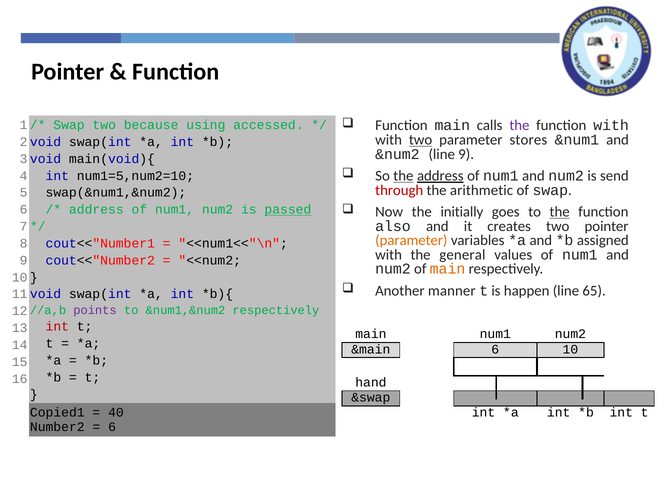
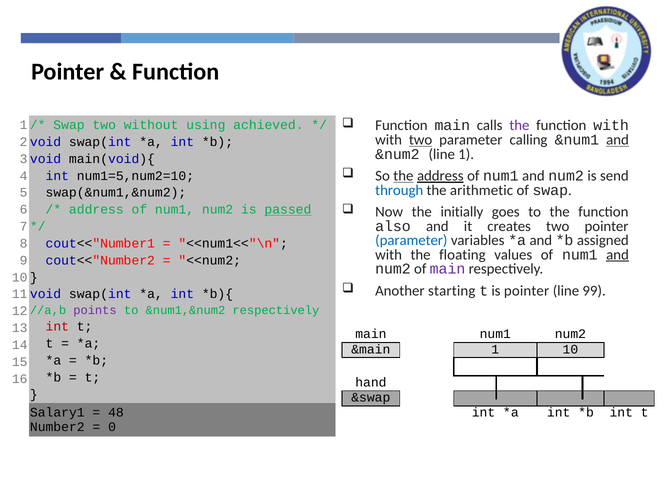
because: because -> without
accessed: accessed -> achieved
stores: stores -> calling
and at (618, 140) underline: none -> present
line 9: 9 -> 1
through colour: red -> blue
the at (560, 212) underline: present -> none
parameter at (411, 240) colour: orange -> blue
general: general -> floating
and at (618, 255) underline: none -> present
main at (448, 269) colour: orange -> purple
manner: manner -> starting
is happen: happen -> pointer
65: 65 -> 99
&main 6: 6 -> 1
Copied1: Copied1 -> Salary1
40: 40 -> 48
6 at (112, 427): 6 -> 0
